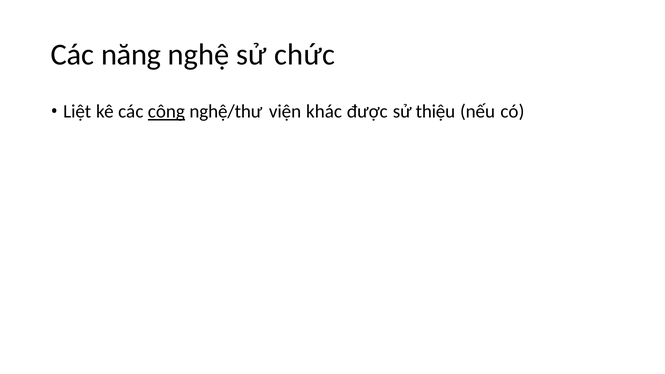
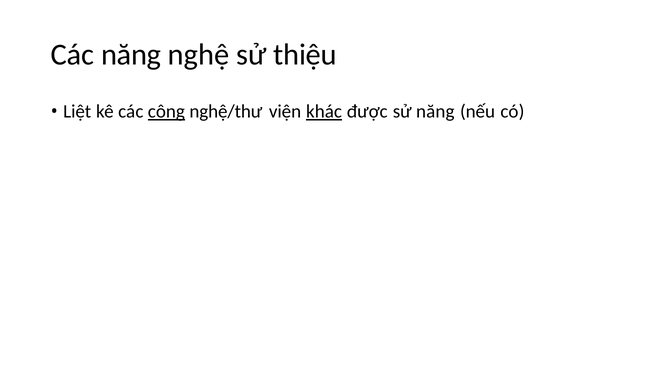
chức: chức -> thiệu
khác underline: none -> present
sử thiệu: thiệu -> năng
